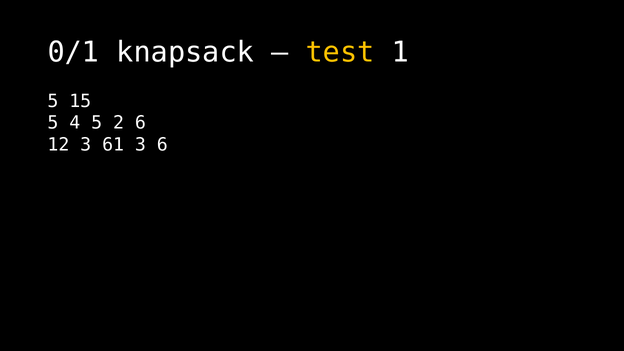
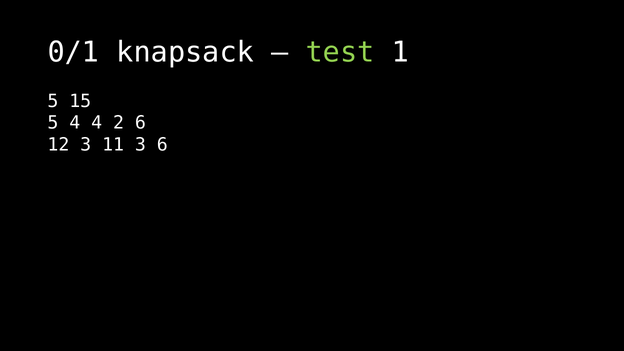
test colour: yellow -> light green
4 5: 5 -> 4
61: 61 -> 11
